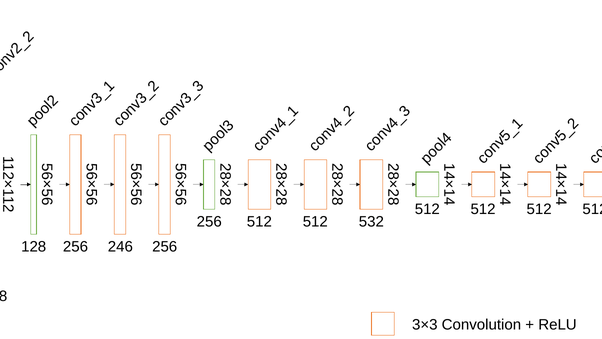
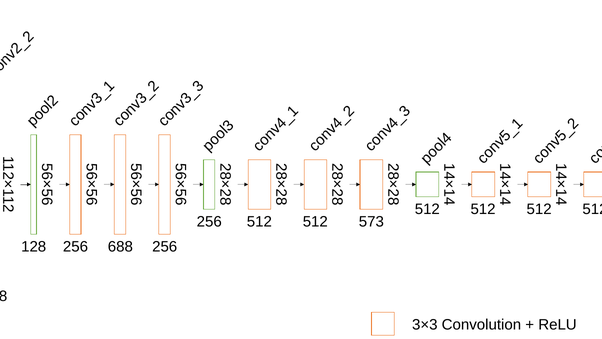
532: 532 -> 573
246: 246 -> 688
